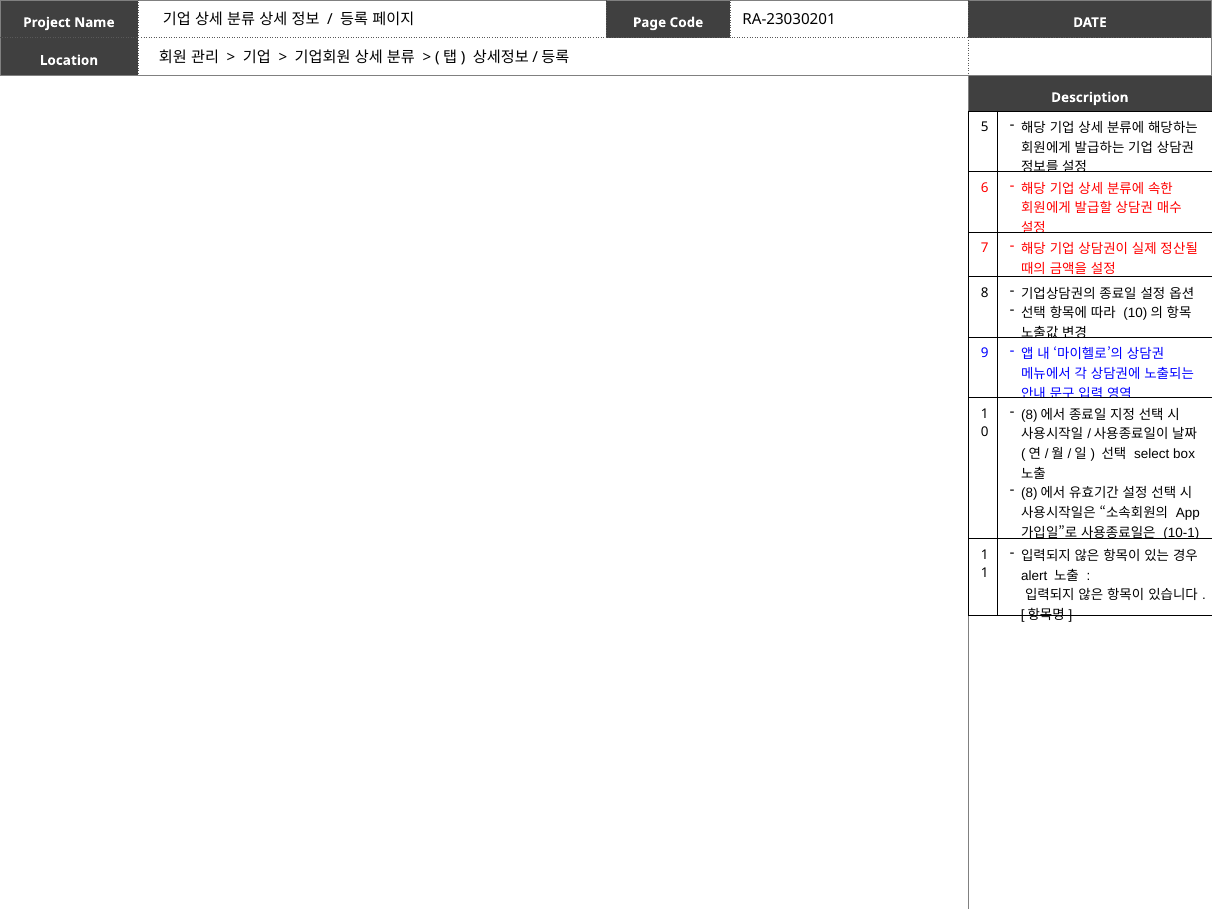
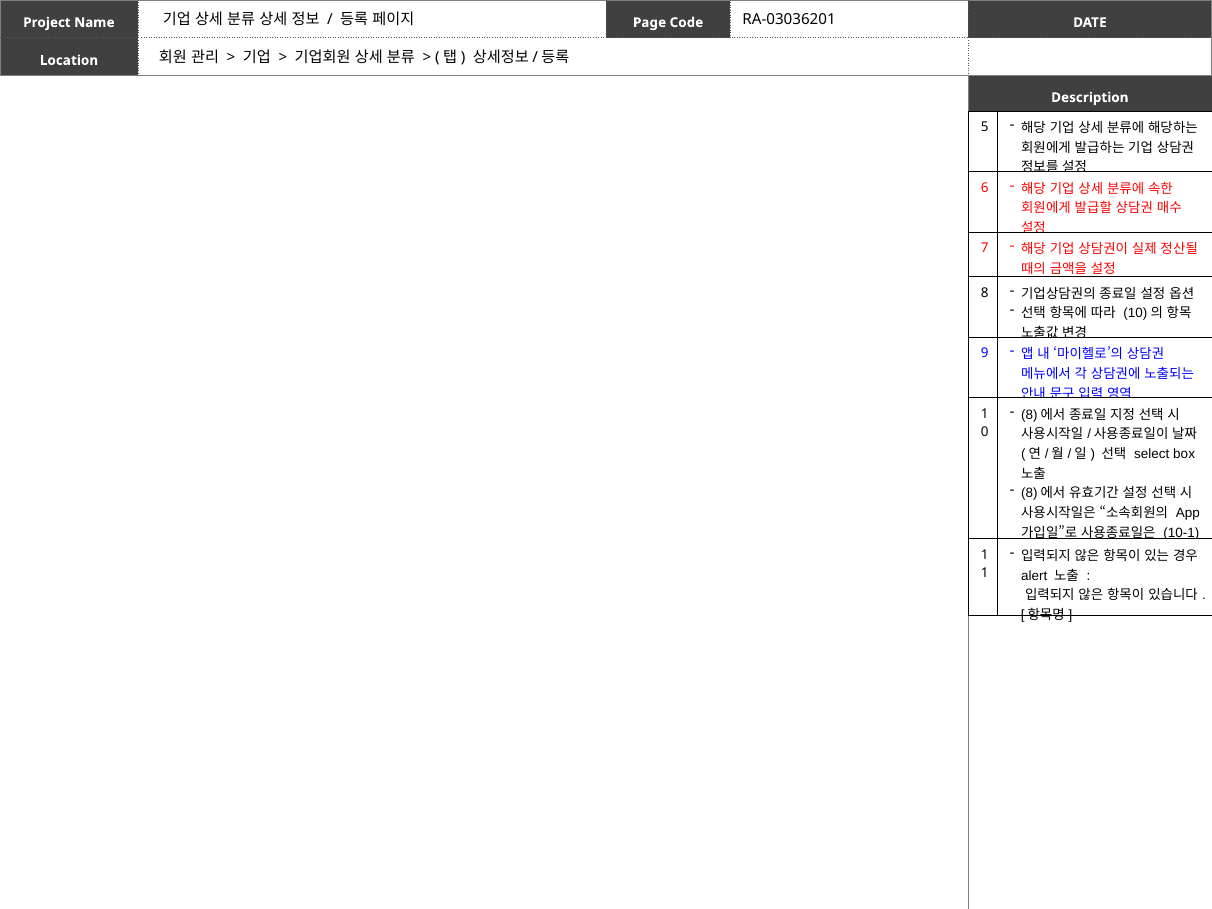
RA-23030201: RA-23030201 -> RA-03036201
